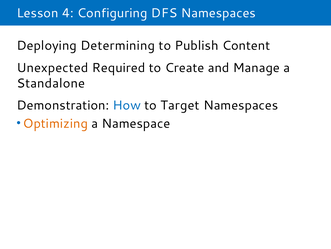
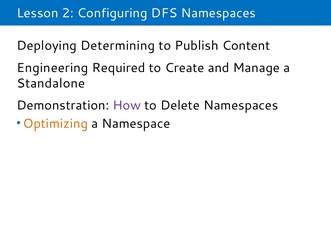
4: 4 -> 2
Unexpected: Unexpected -> Engineering
How colour: blue -> purple
Target: Target -> Delete
